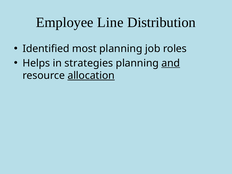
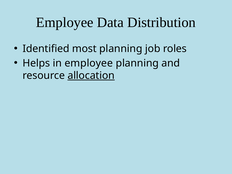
Line: Line -> Data
in strategies: strategies -> employee
and underline: present -> none
